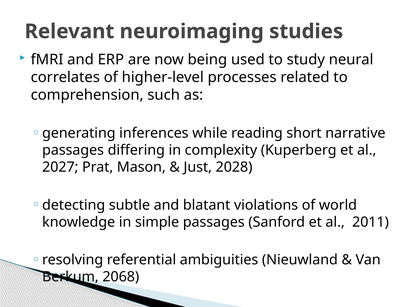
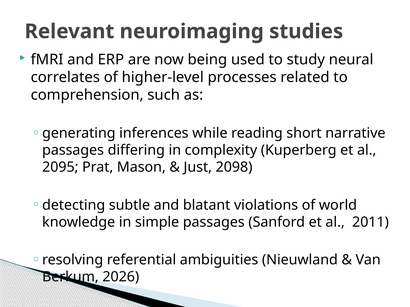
2027: 2027 -> 2095
2028: 2028 -> 2098
2068: 2068 -> 2026
